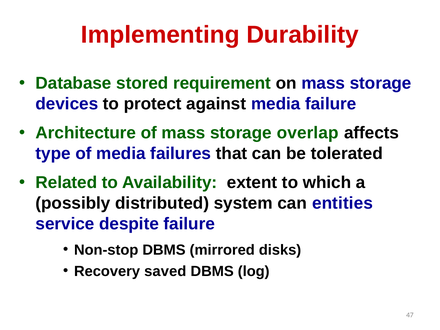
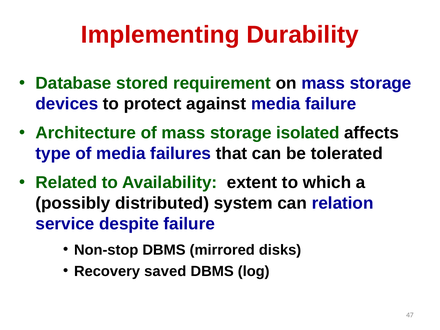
overlap: overlap -> isolated
entities: entities -> relation
